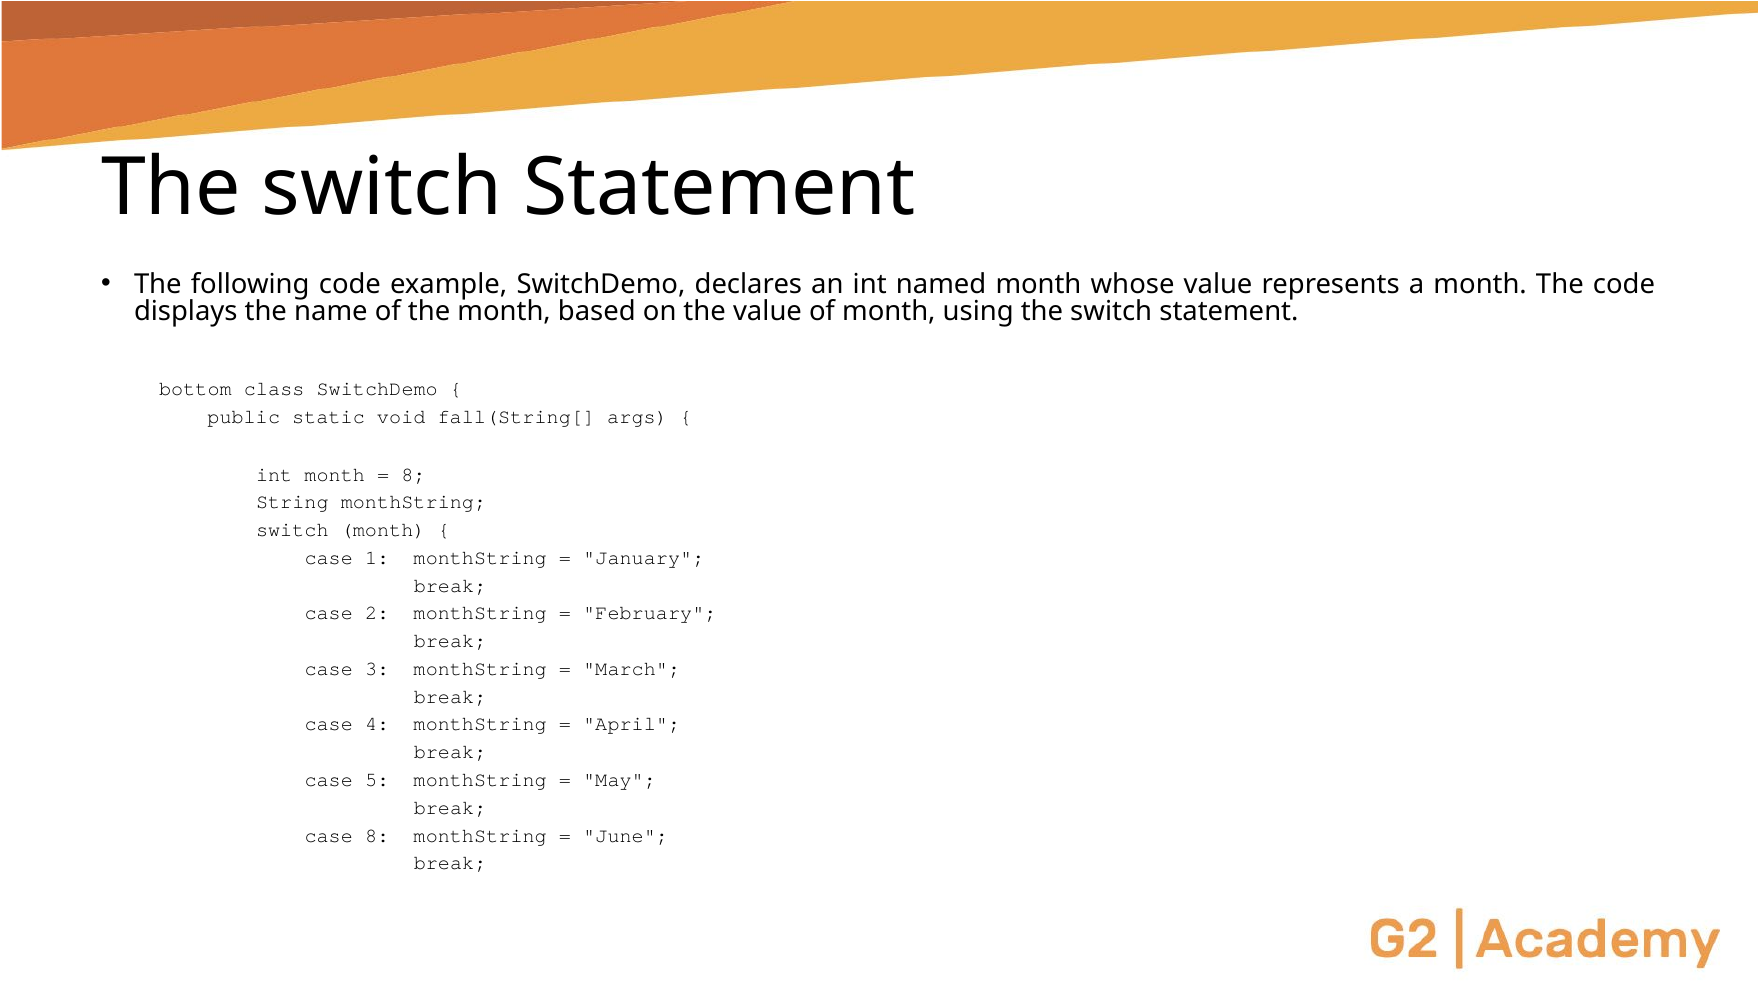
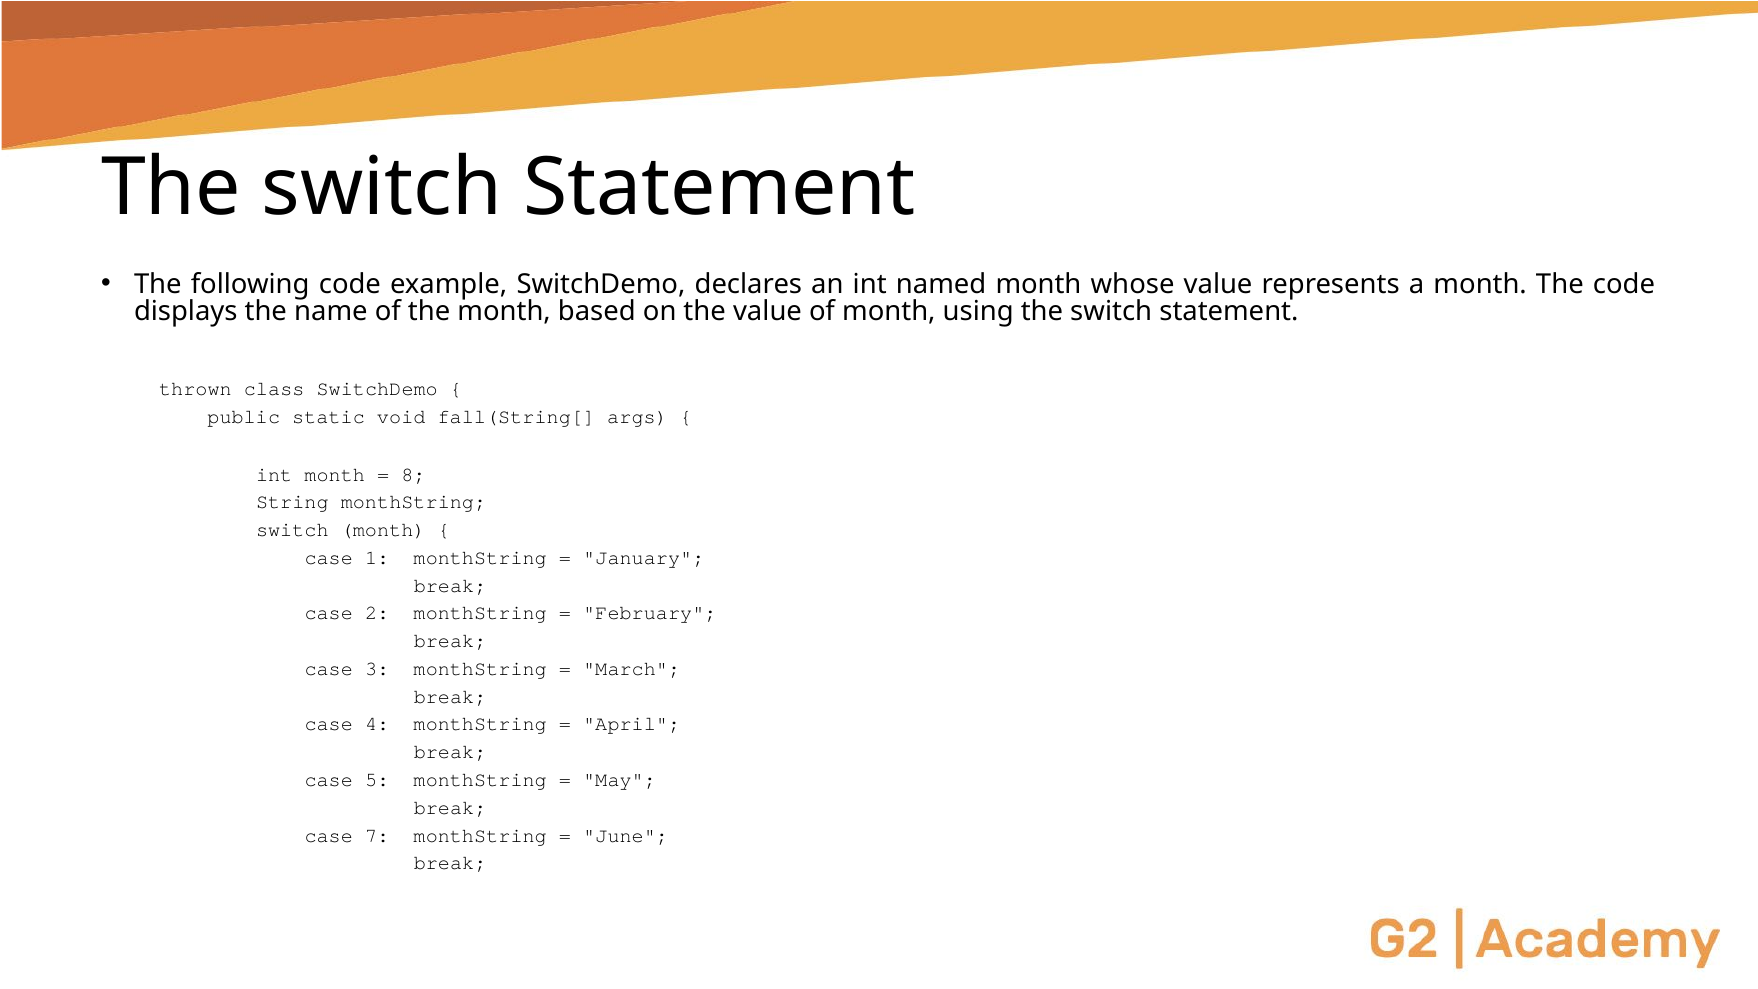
bottom: bottom -> thrown
case 8: 8 -> 7
